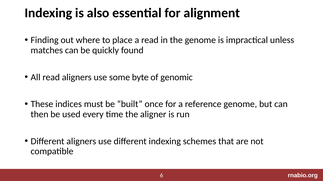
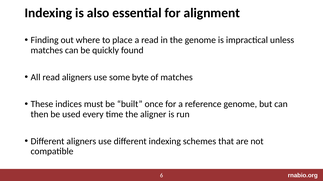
of genomic: genomic -> matches
